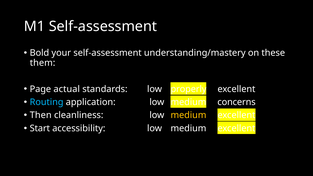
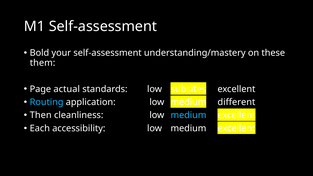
properly: properly -> subsites
concerns: concerns -> different
medium at (188, 115) colour: yellow -> light blue
Start: Start -> Each
